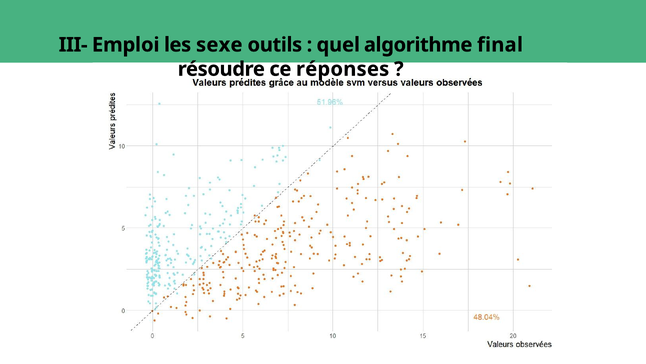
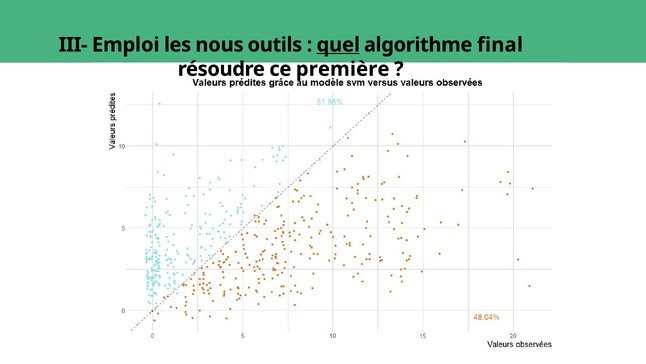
sexe: sexe -> nous
quel underline: none -> present
réponses: réponses -> première
